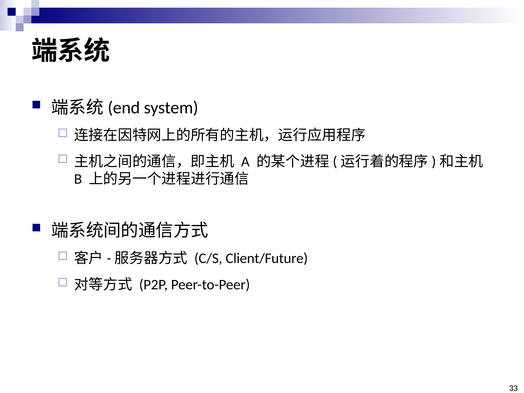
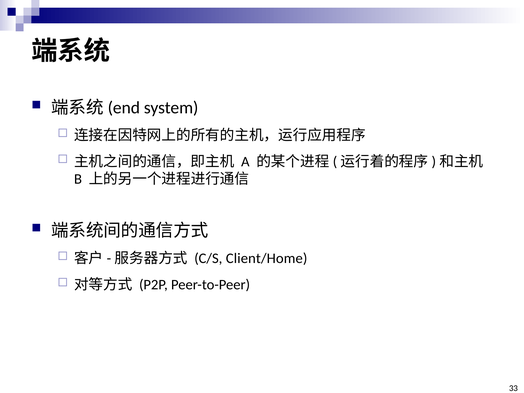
Client/Future: Client/Future -> Client/Home
